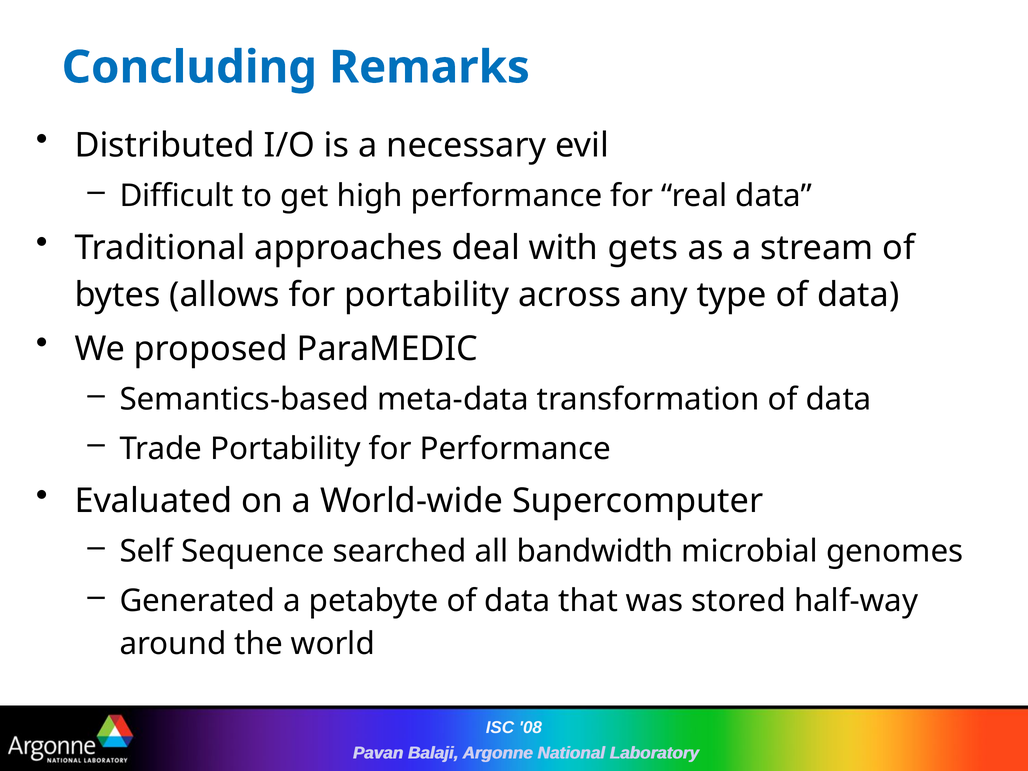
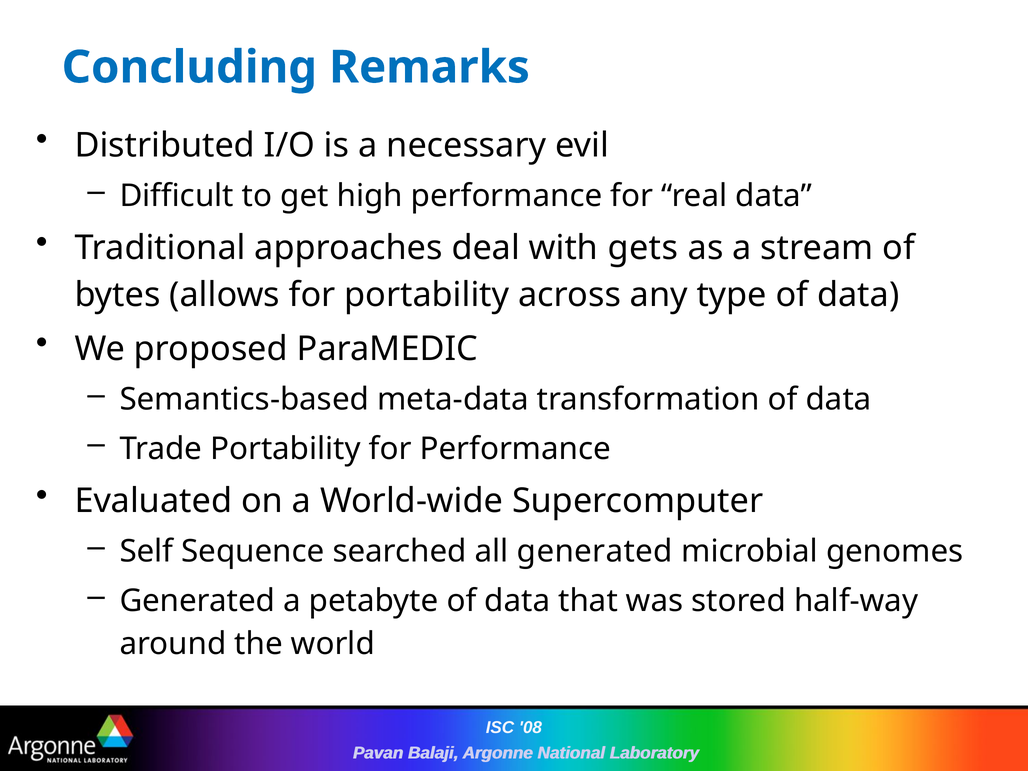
all bandwidth: bandwidth -> generated
